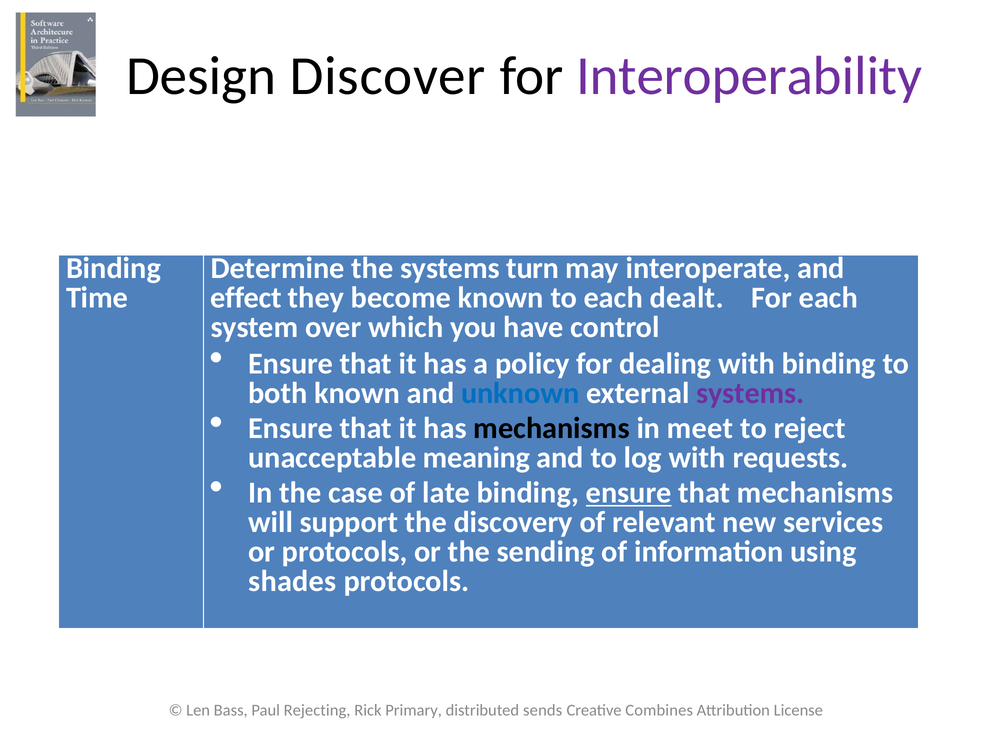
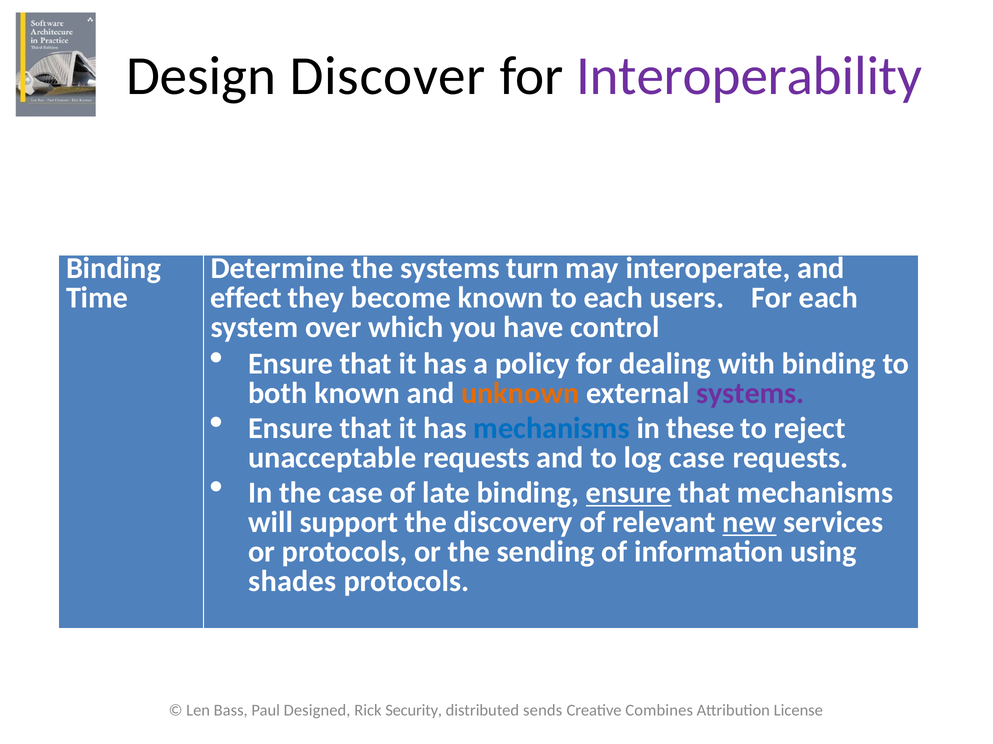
dealt: dealt -> users
unknown colour: blue -> orange
mechanisms at (552, 429) colour: black -> blue
meet: meet -> these
unacceptable meaning: meaning -> requests
log with: with -> case
new underline: none -> present
Rejecting: Rejecting -> Designed
Primary: Primary -> Security
